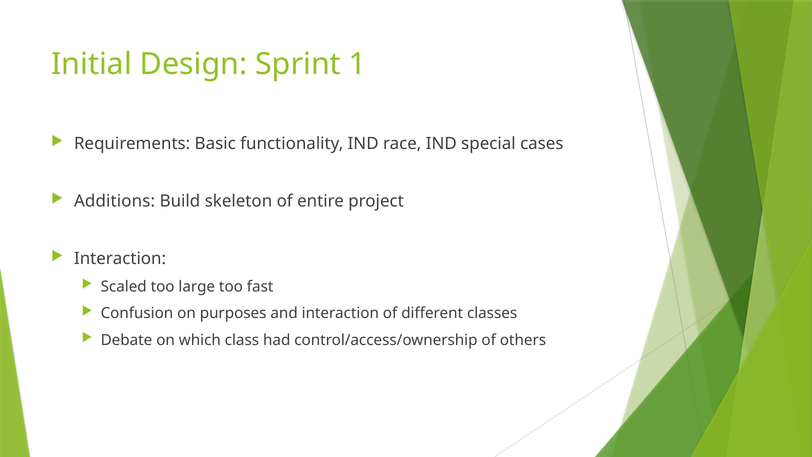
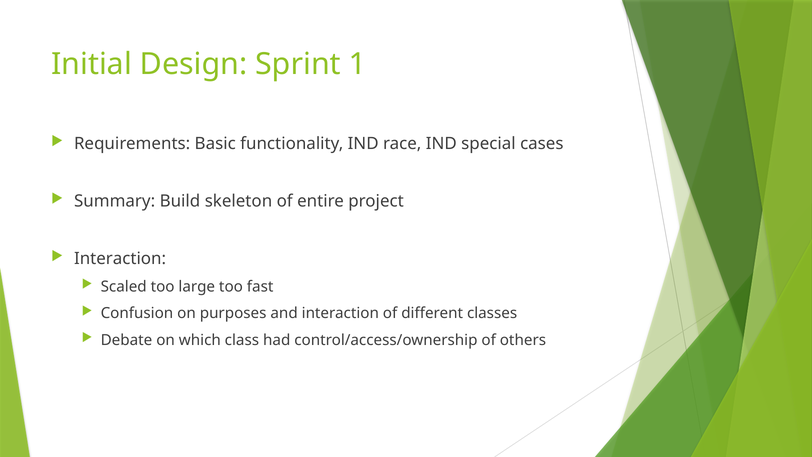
Additions: Additions -> Summary
